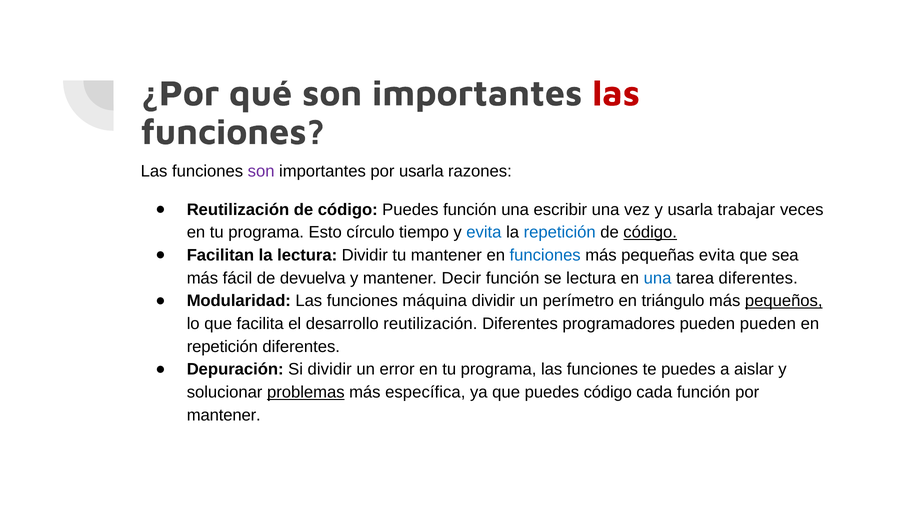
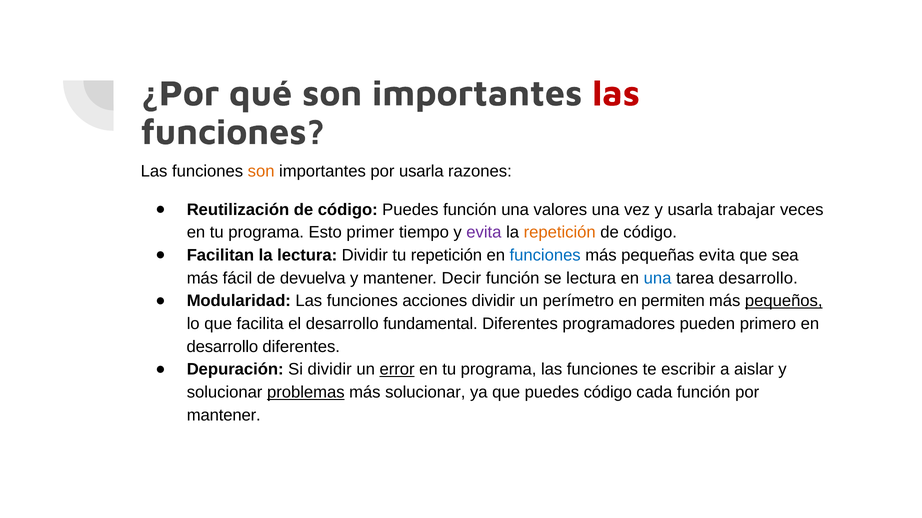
son at (261, 172) colour: purple -> orange
escribir: escribir -> valores
círculo: círculo -> primer
evita at (484, 233) colour: blue -> purple
repetición at (560, 233) colour: blue -> orange
código at (650, 233) underline: present -> none
tu mantener: mantener -> repetición
tarea diferentes: diferentes -> desarrollo
máquina: máquina -> acciones
triángulo: triángulo -> permiten
desarrollo reutilización: reutilización -> fundamental
pueden pueden: pueden -> primero
repetición at (222, 347): repetición -> desarrollo
error underline: none -> present
te puedes: puedes -> escribir
más específica: específica -> solucionar
